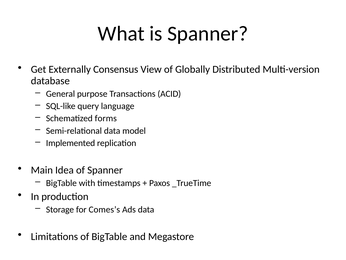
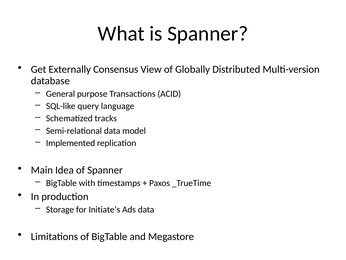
forms: forms -> tracks
Comes’s: Comes’s -> Initiate’s
